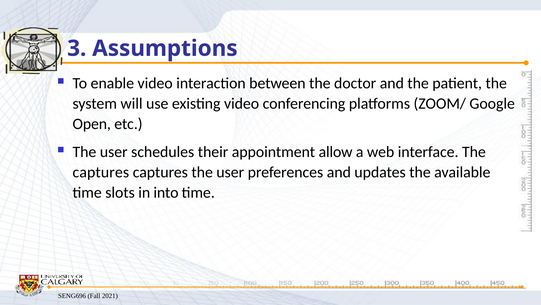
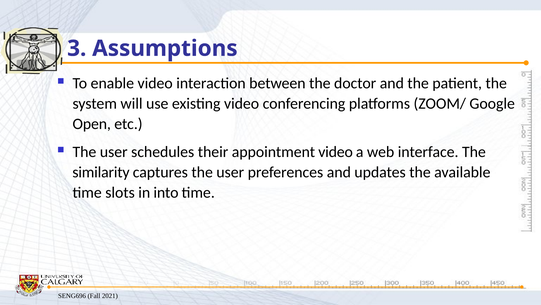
appointment allow: allow -> video
captures at (101, 172): captures -> similarity
